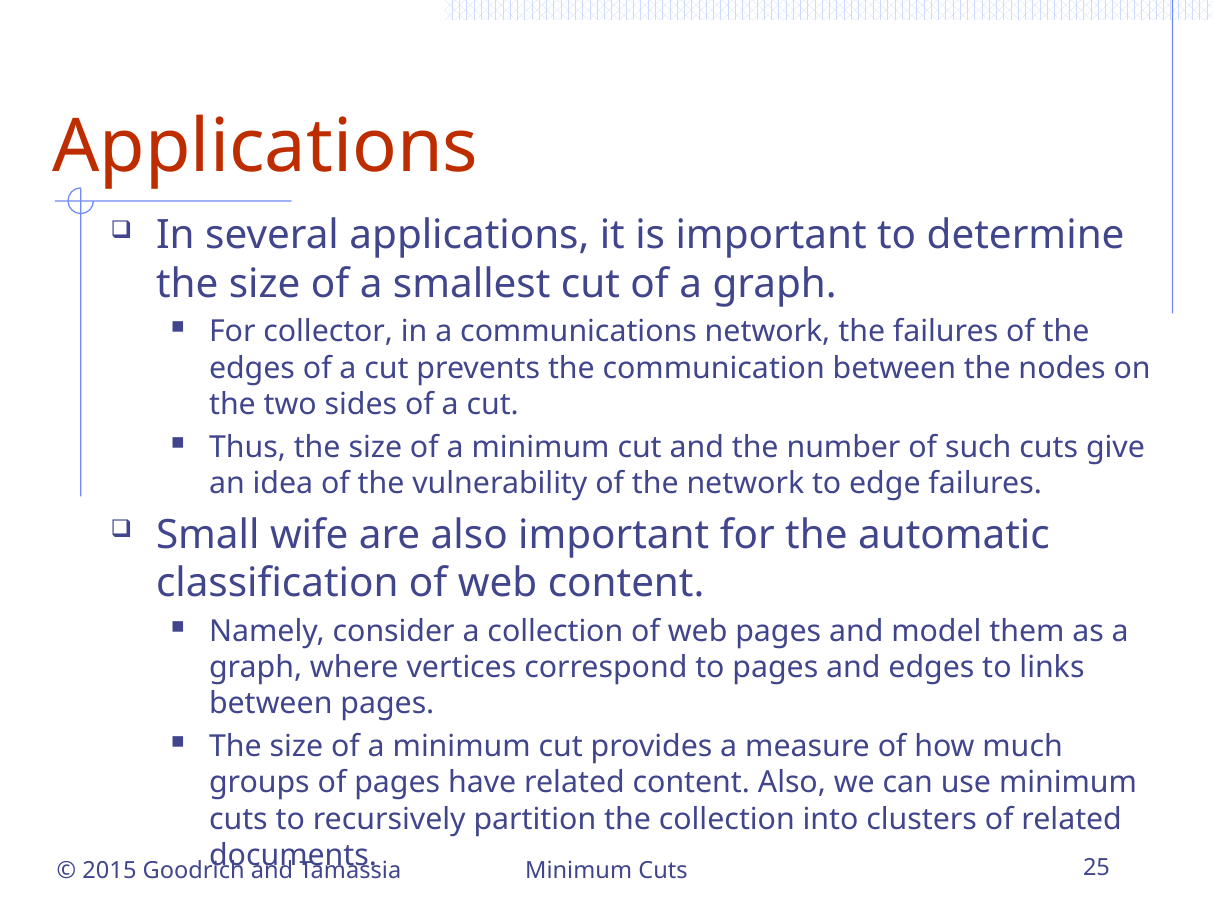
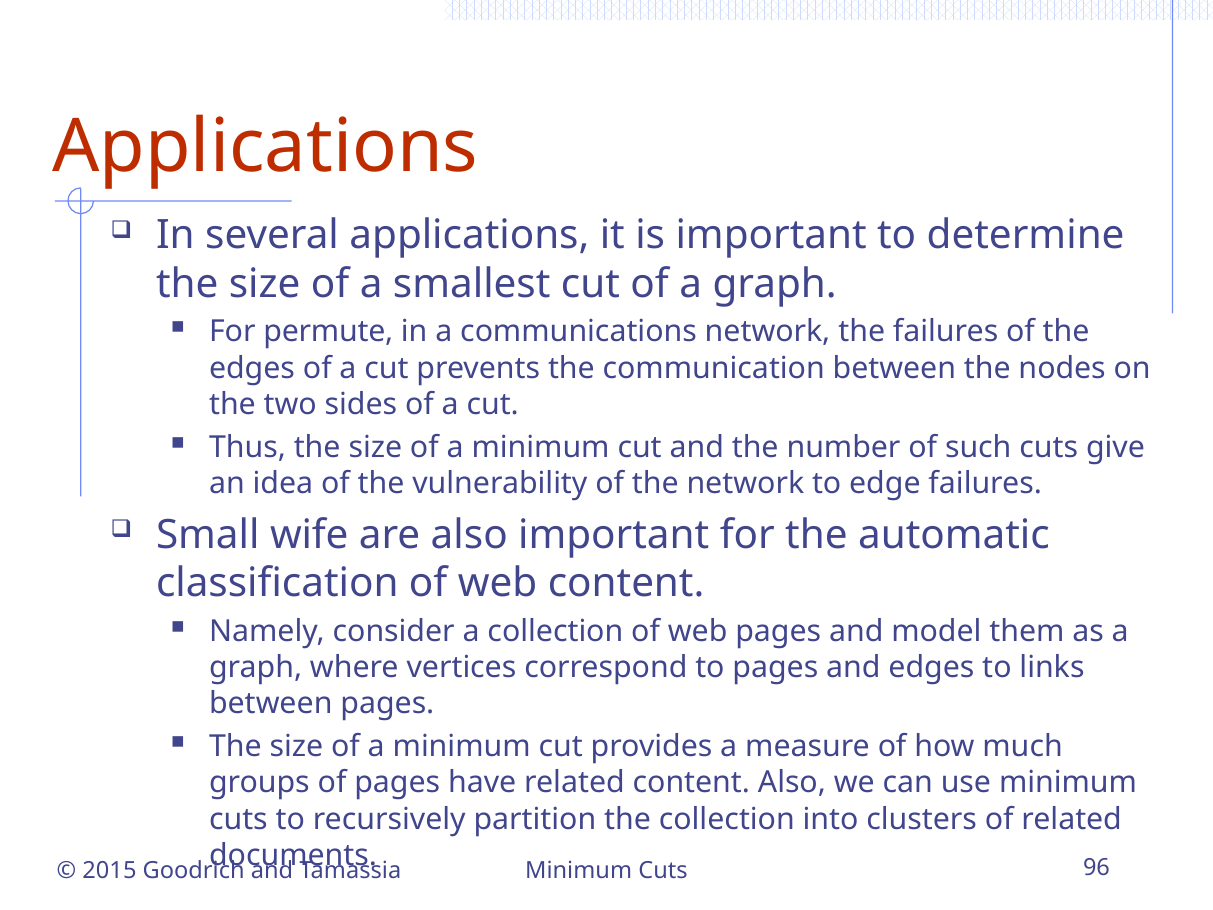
collector: collector -> permute
25: 25 -> 96
